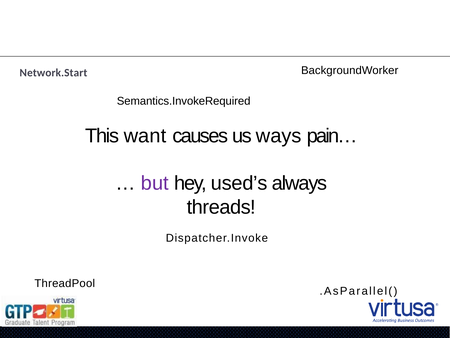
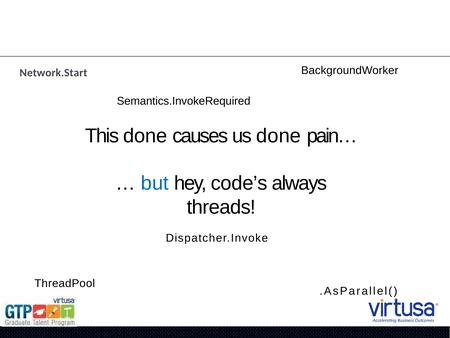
This want: want -> done
us ways: ways -> done
but colour: purple -> blue
used’s: used’s -> code’s
